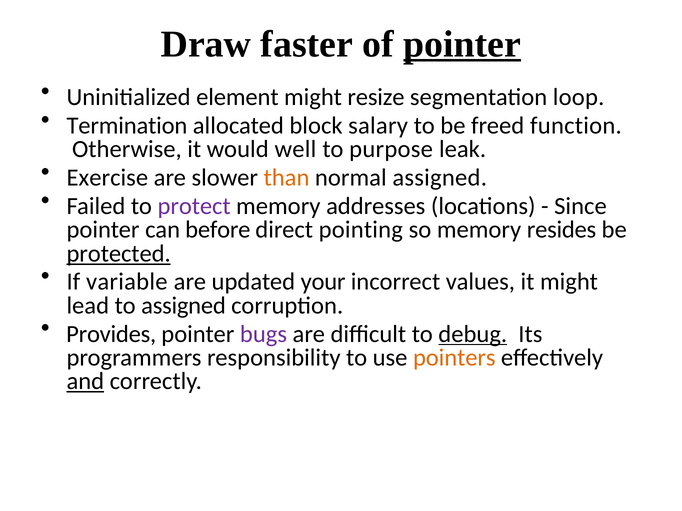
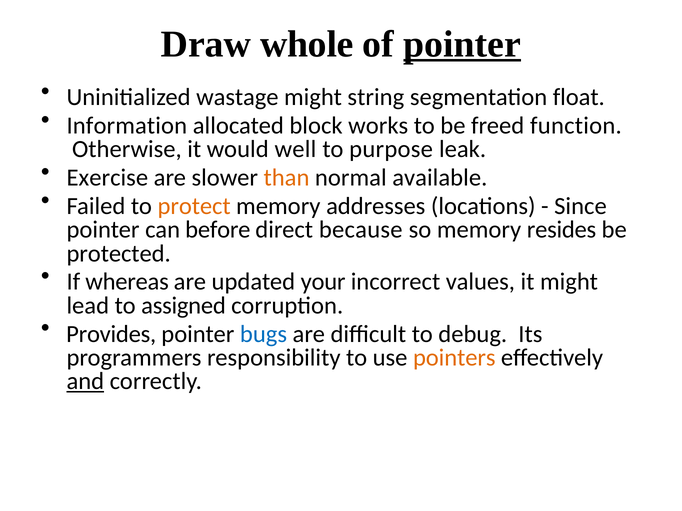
faster: faster -> whole
element: element -> wastage
resize: resize -> string
loop: loop -> float
Termination: Termination -> Information
salary: salary -> works
normal assigned: assigned -> available
protect colour: purple -> orange
pointing: pointing -> because
protected underline: present -> none
variable: variable -> whereas
bugs colour: purple -> blue
debug underline: present -> none
